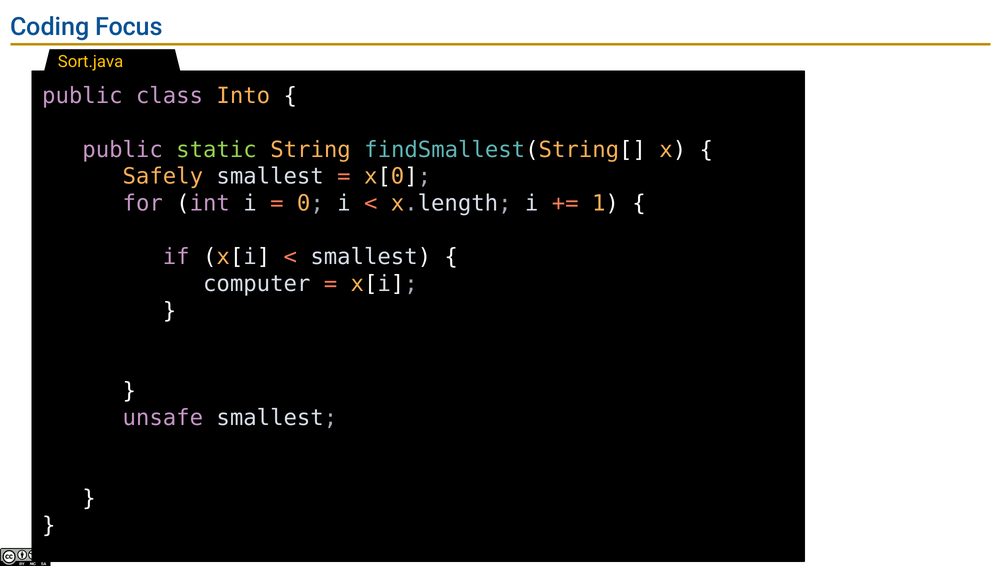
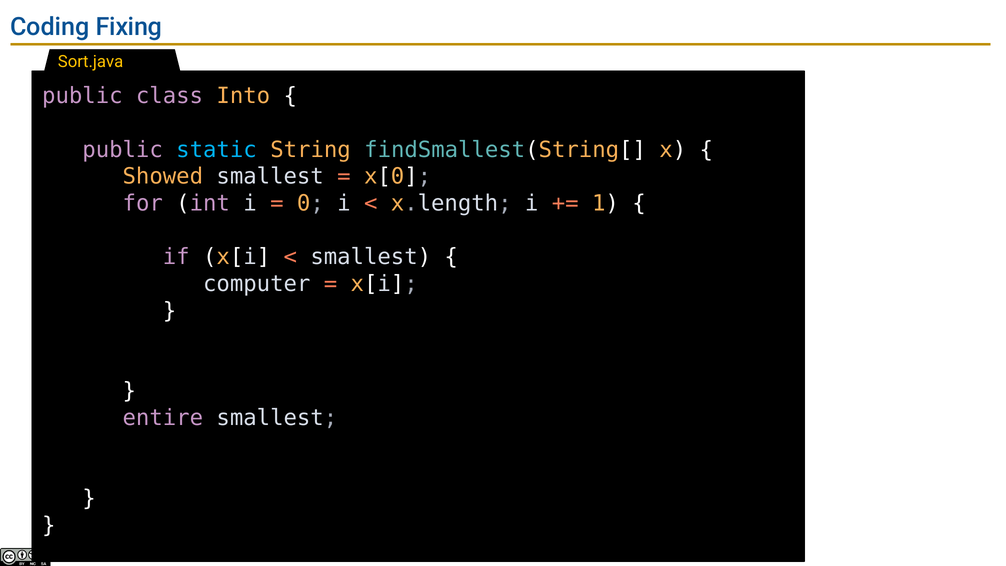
Focus: Focus -> Fixing
static colour: light green -> light blue
Safely: Safely -> Showed
unsafe: unsafe -> entire
